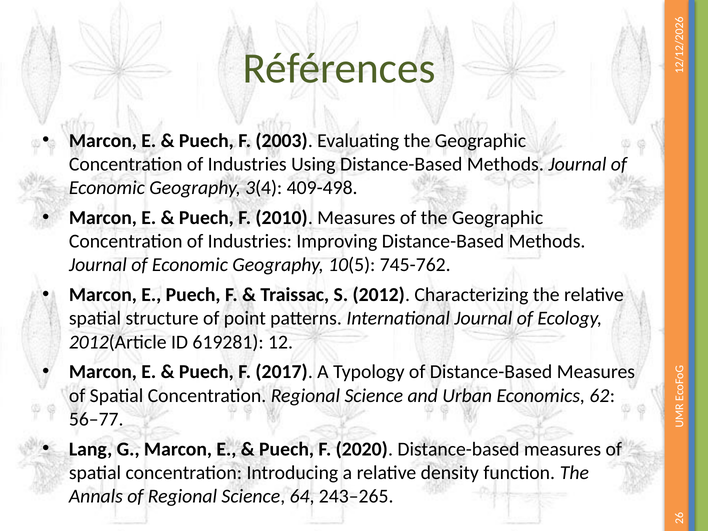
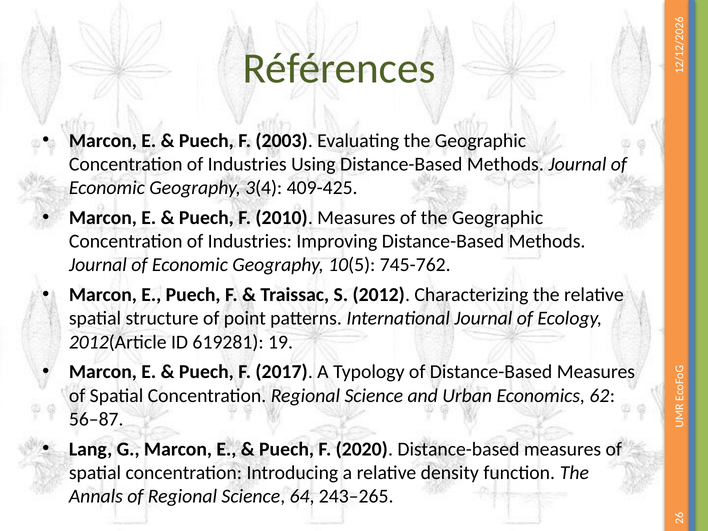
409-498: 409-498 -> 409-425
12: 12 -> 19
56–77: 56–77 -> 56–87
